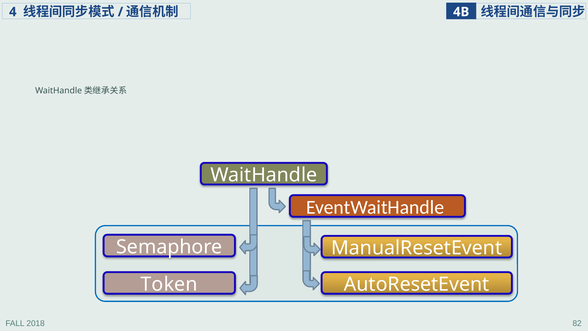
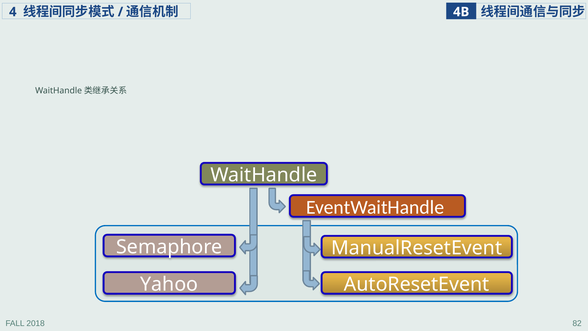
Token: Token -> Yahoo
